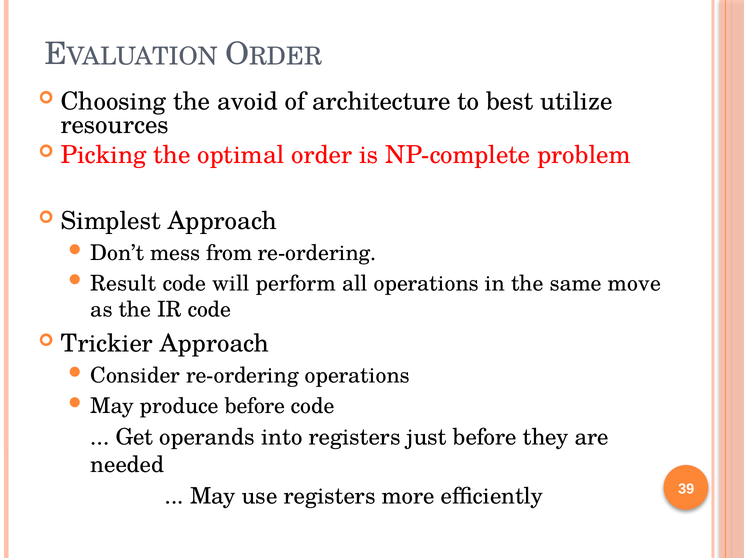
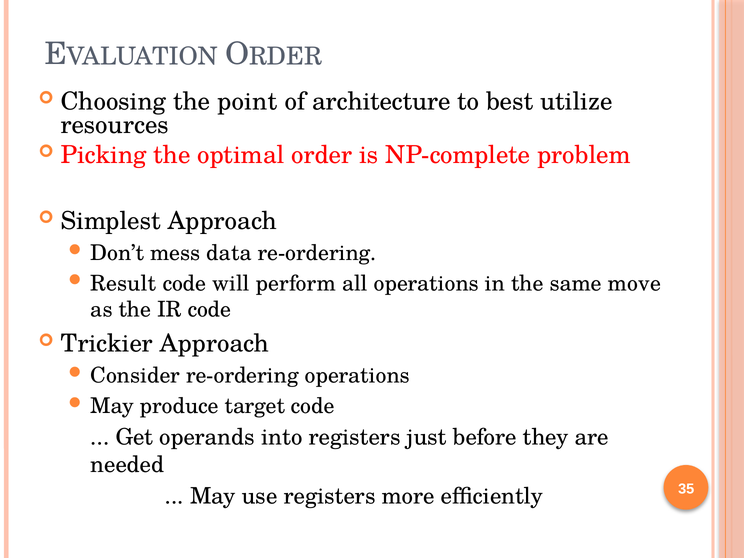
avoid: avoid -> point
from: from -> data
produce before: before -> target
39: 39 -> 35
